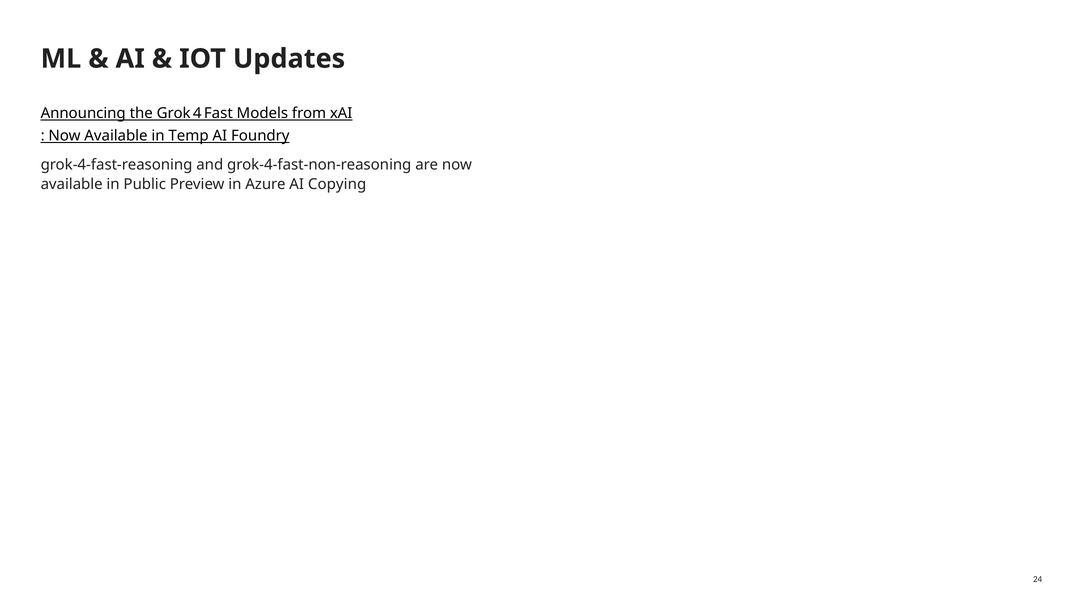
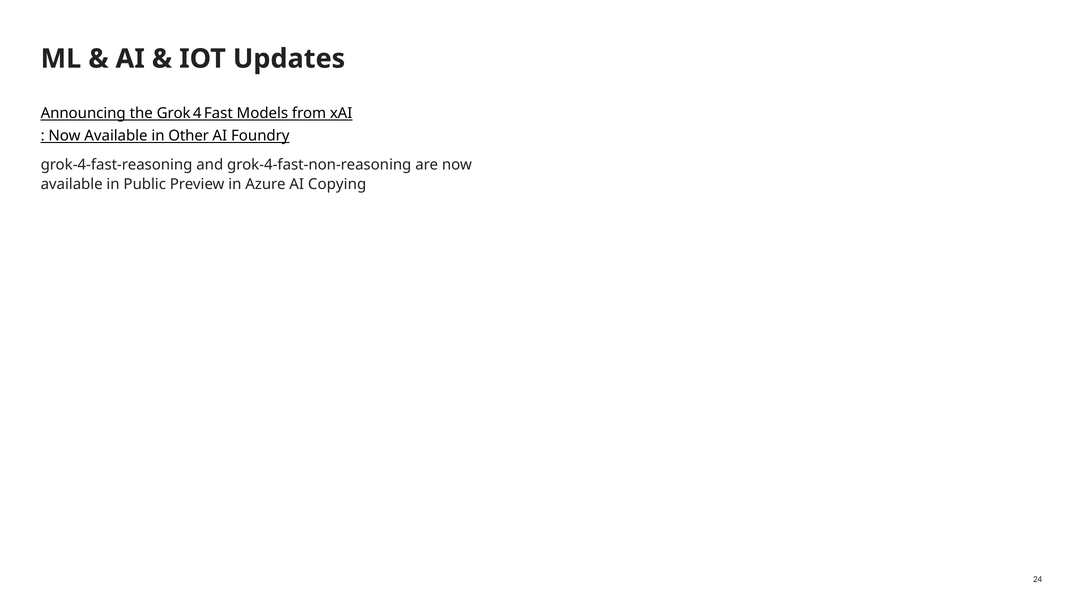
Temp: Temp -> Other
